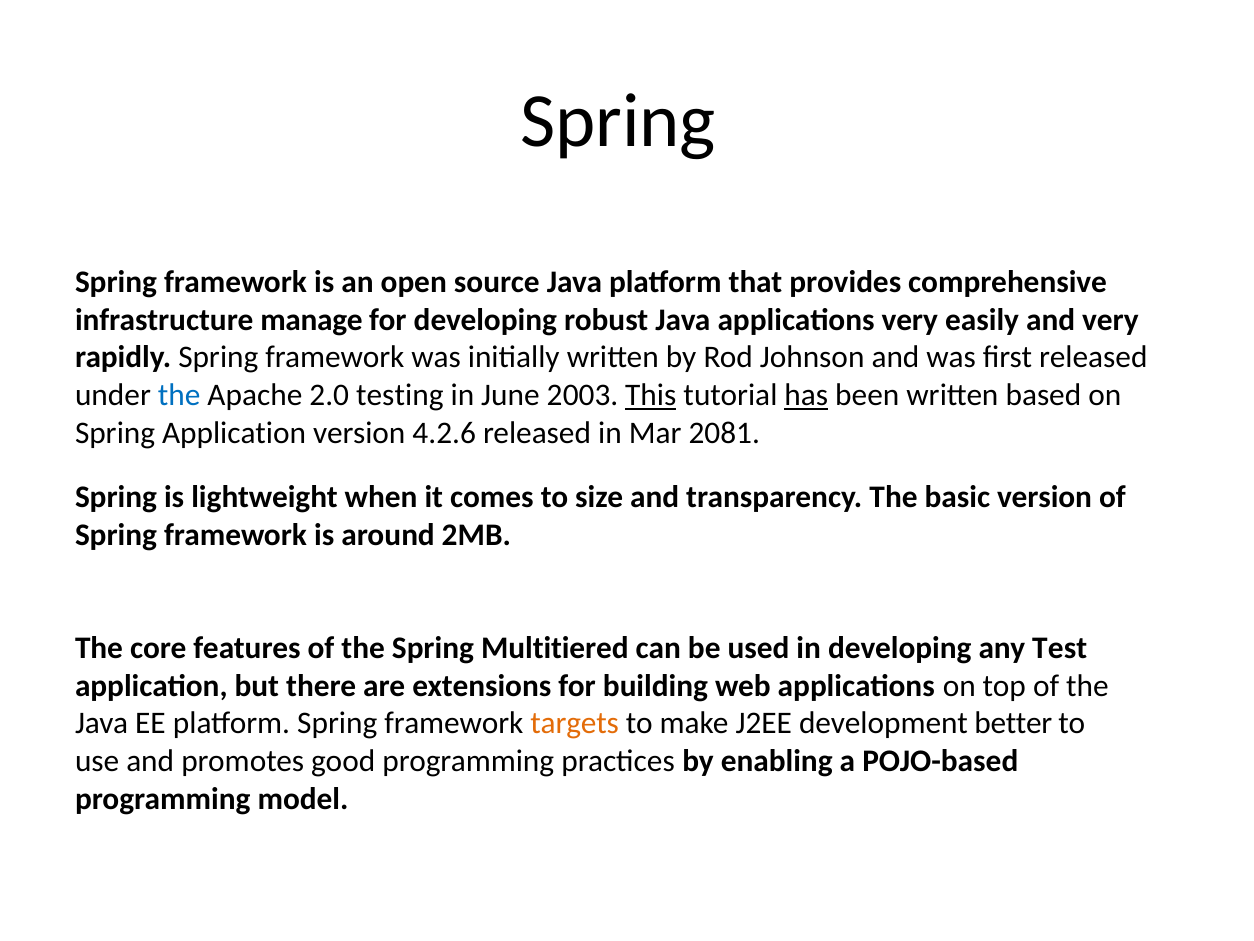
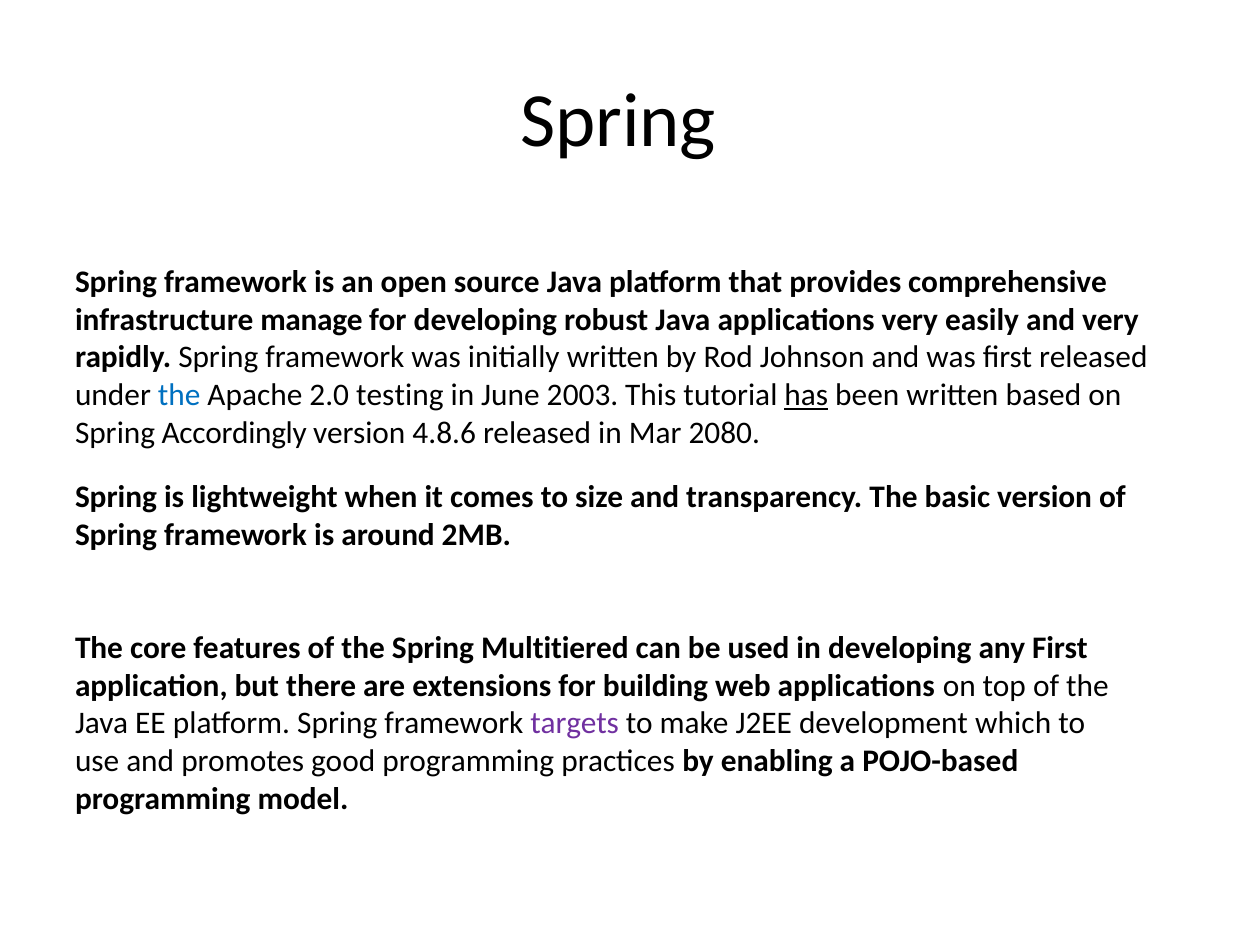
This underline: present -> none
Spring Application: Application -> Accordingly
4.2.6: 4.2.6 -> 4.8.6
2081: 2081 -> 2080
any Test: Test -> First
targets colour: orange -> purple
better: better -> which
